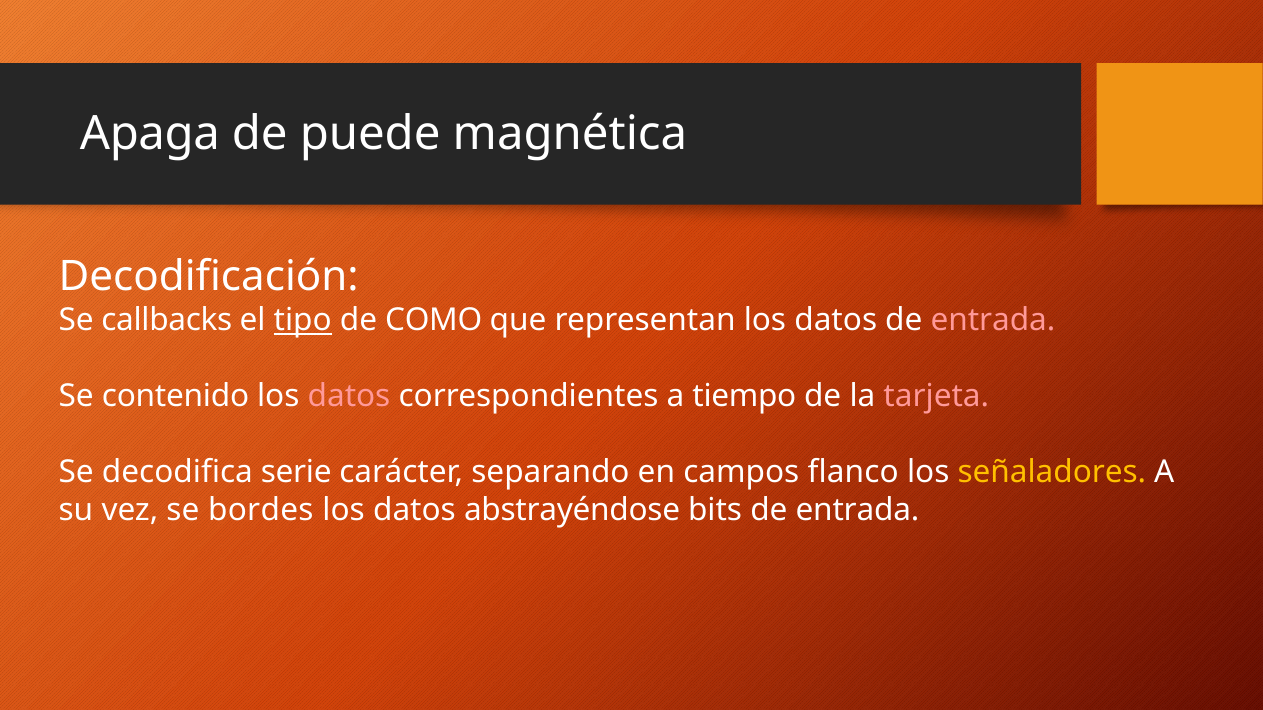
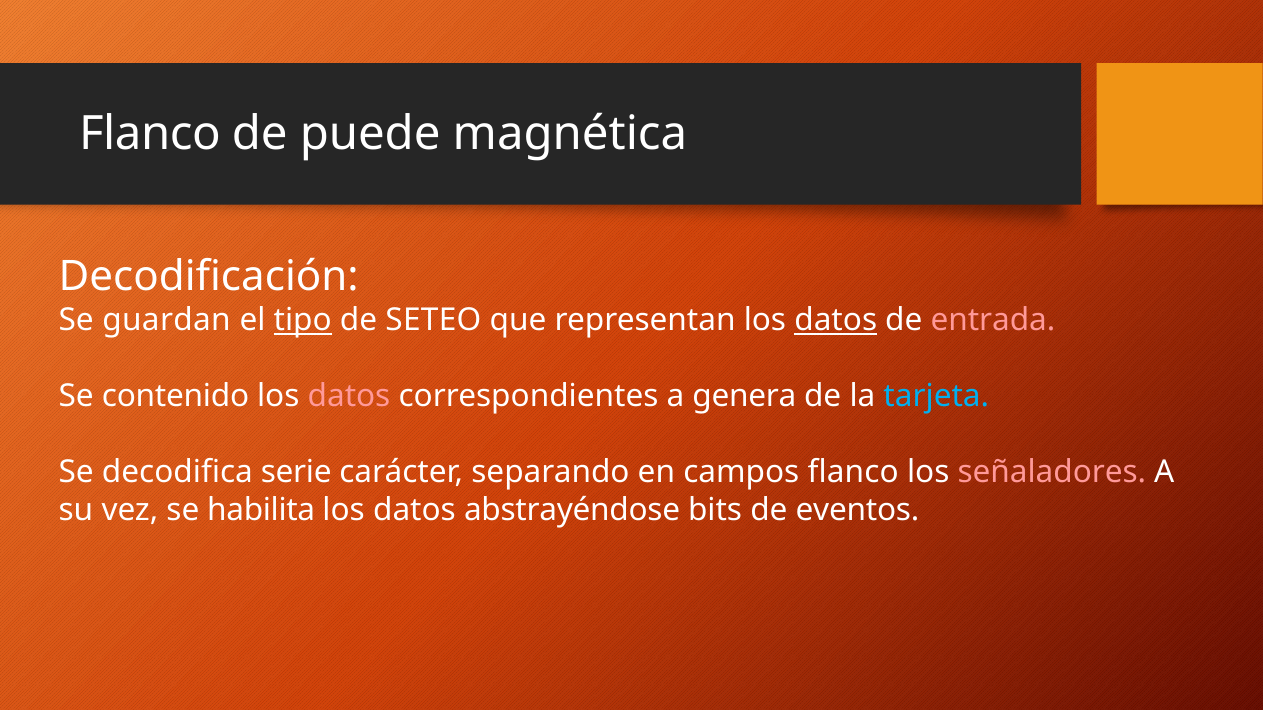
Apaga at (150, 134): Apaga -> Flanco
callbacks: callbacks -> guardan
COMO: COMO -> SETEO
datos at (836, 321) underline: none -> present
tiempo: tiempo -> genera
tarjeta colour: pink -> light blue
señaladores colour: yellow -> pink
bordes: bordes -> habilita
bits de entrada: entrada -> eventos
